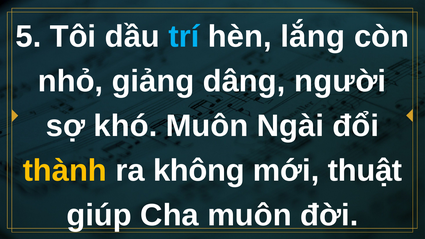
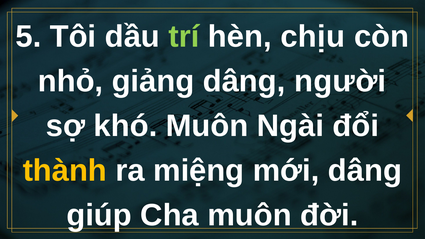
trí colour: light blue -> light green
lắng: lắng -> chịu
không: không -> miệng
mới thuật: thuật -> dâng
